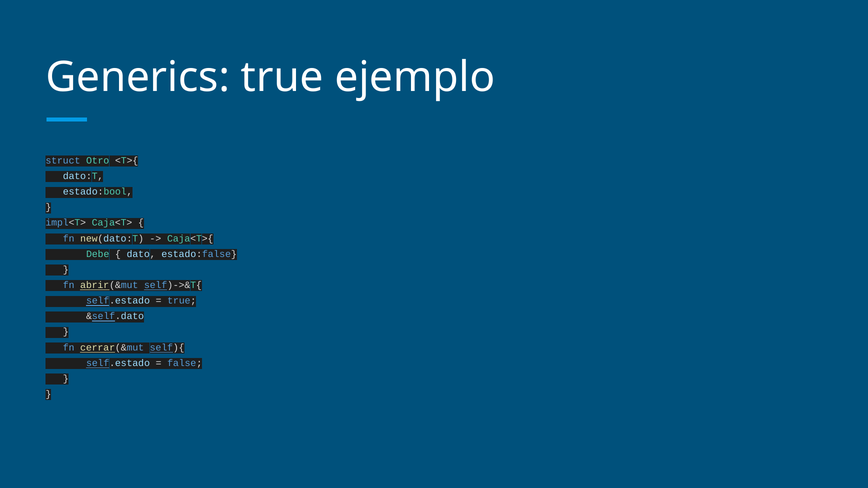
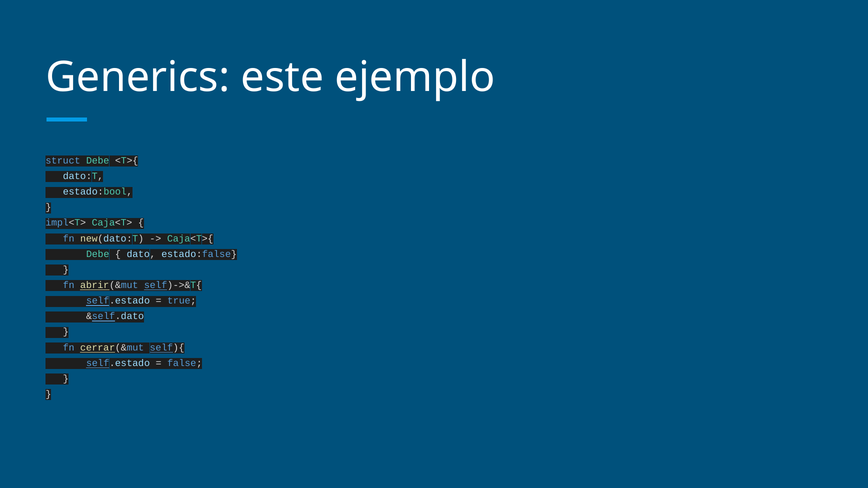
Generics true: true -> este
struct Otro: Otro -> Debe
